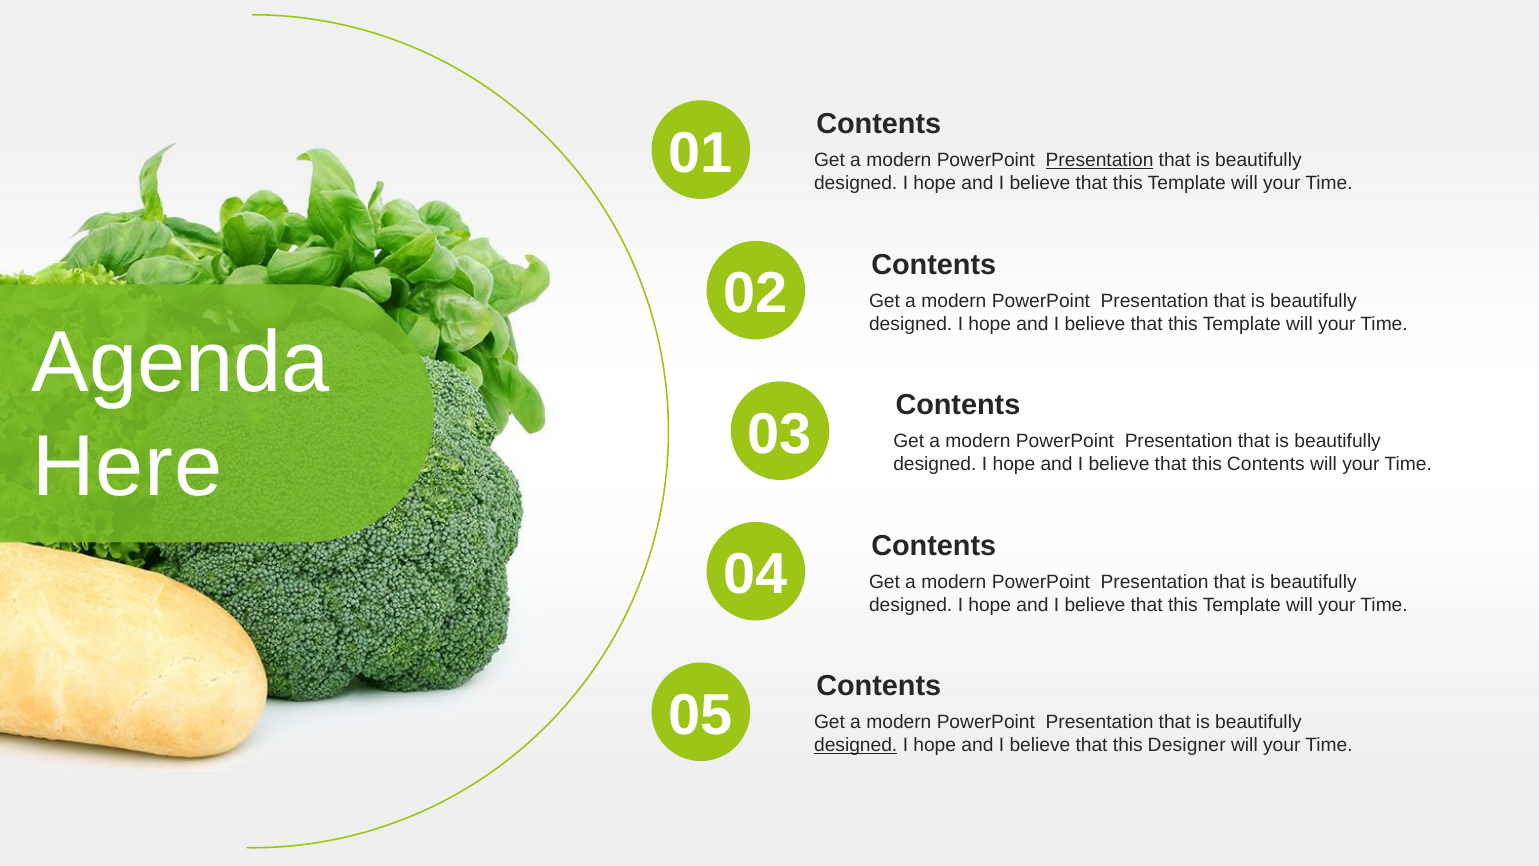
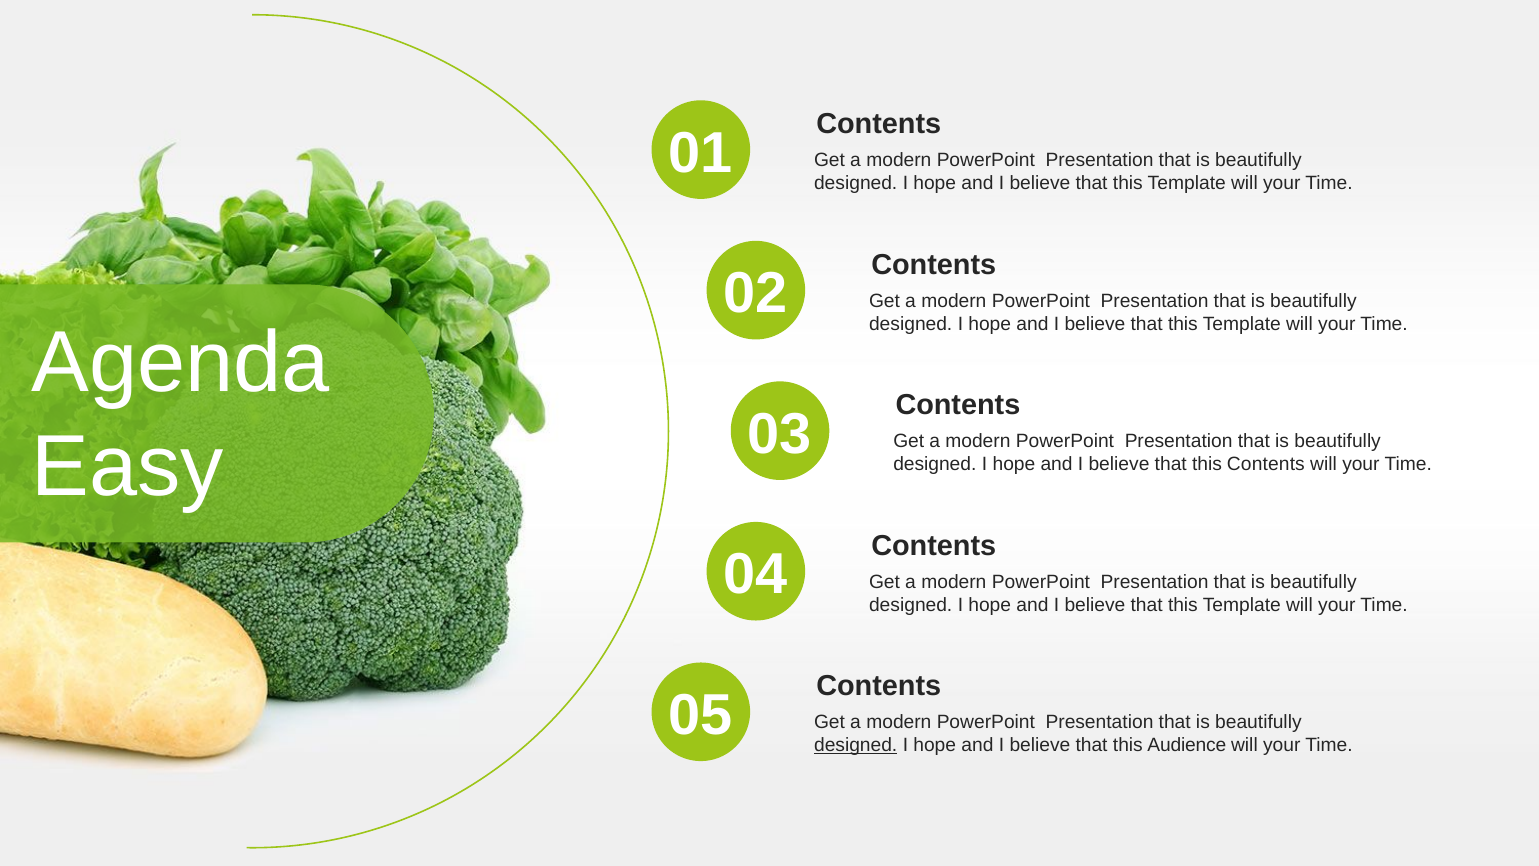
Presentation at (1100, 160) underline: present -> none
Here: Here -> Easy
Designer: Designer -> Audience
